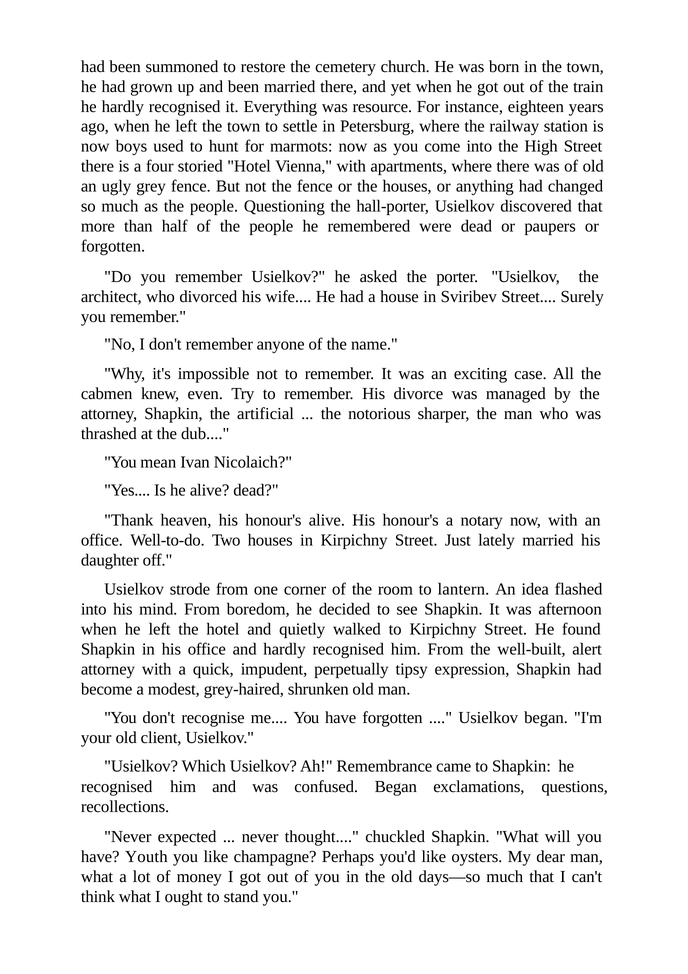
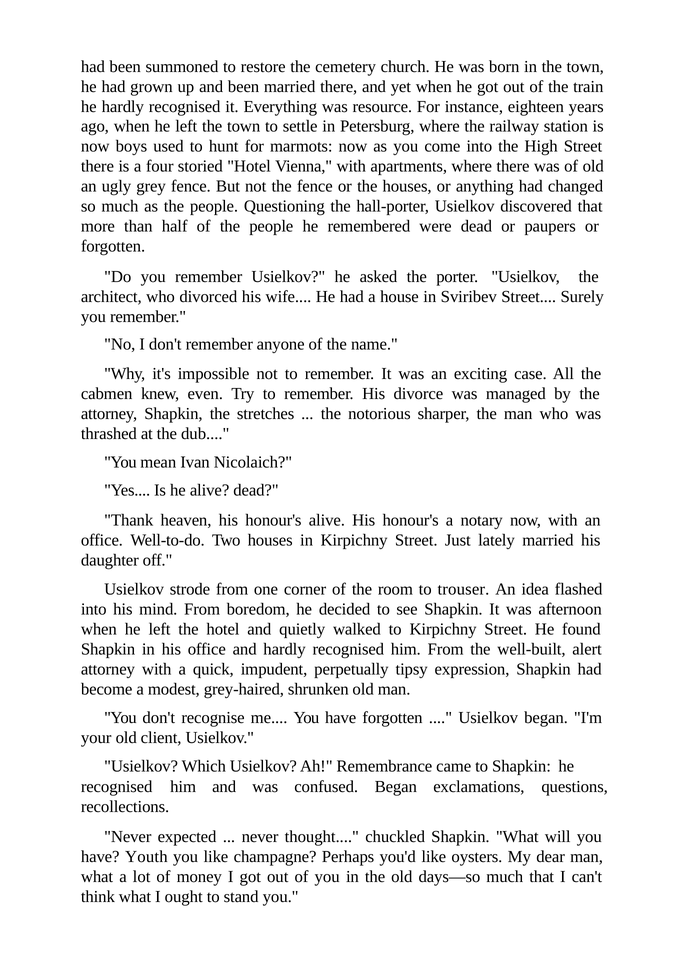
artificial: artificial -> stretches
lantern: lantern -> trouser
